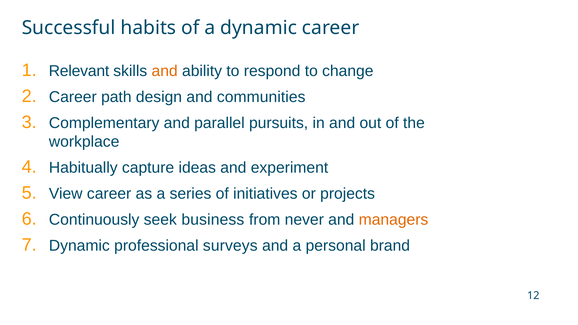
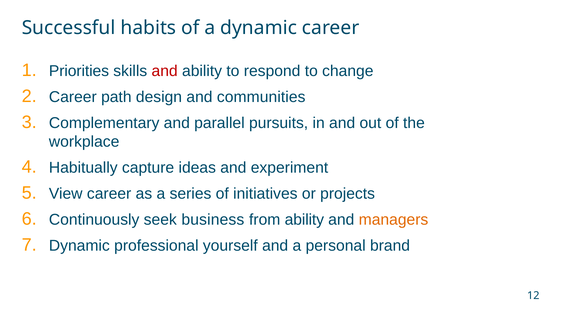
Relevant: Relevant -> Priorities
and at (165, 71) colour: orange -> red
from never: never -> ability
surveys: surveys -> yourself
